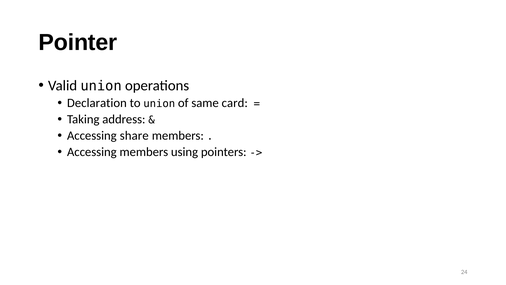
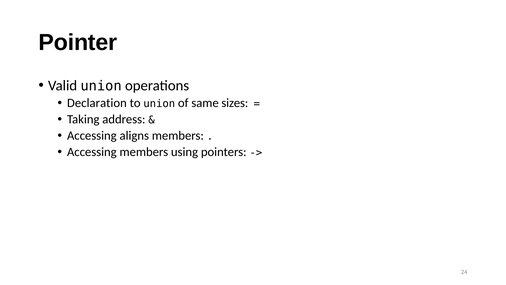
card: card -> sizes
share: share -> aligns
